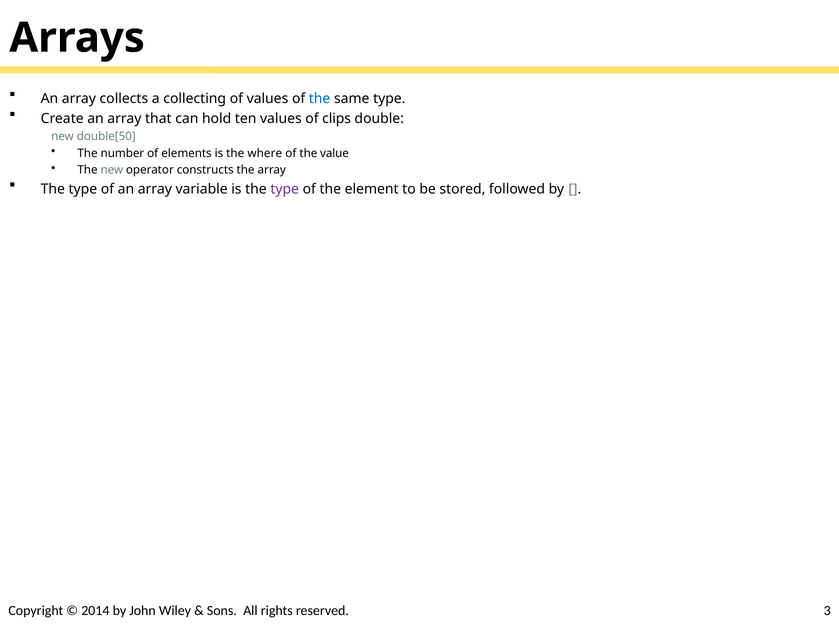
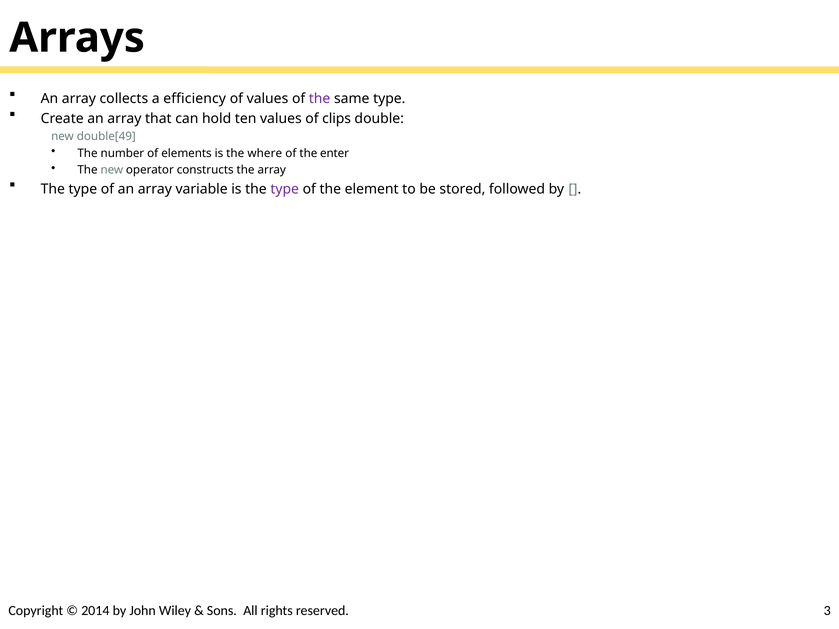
collecting: collecting -> efficiency
the at (320, 99) colour: blue -> purple
double[50: double[50 -> double[49
value: value -> enter
